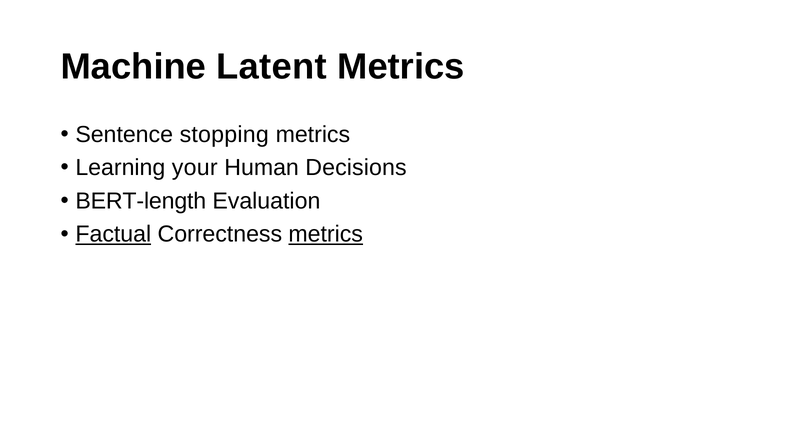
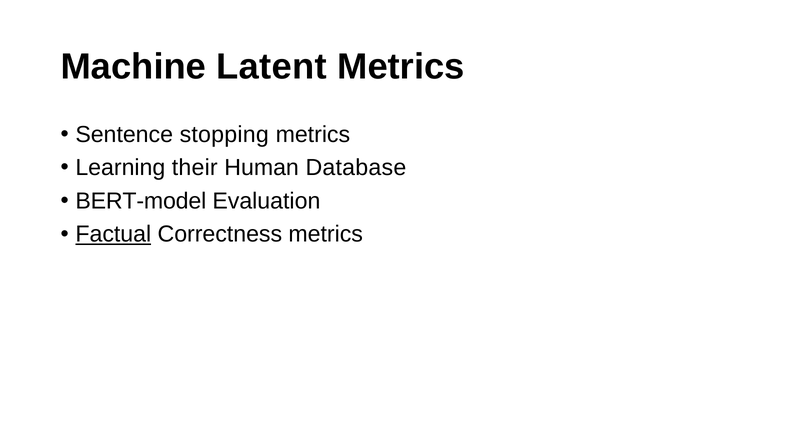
your: your -> their
Decisions: Decisions -> Database
BERT-length: BERT-length -> BERT-model
metrics at (326, 234) underline: present -> none
